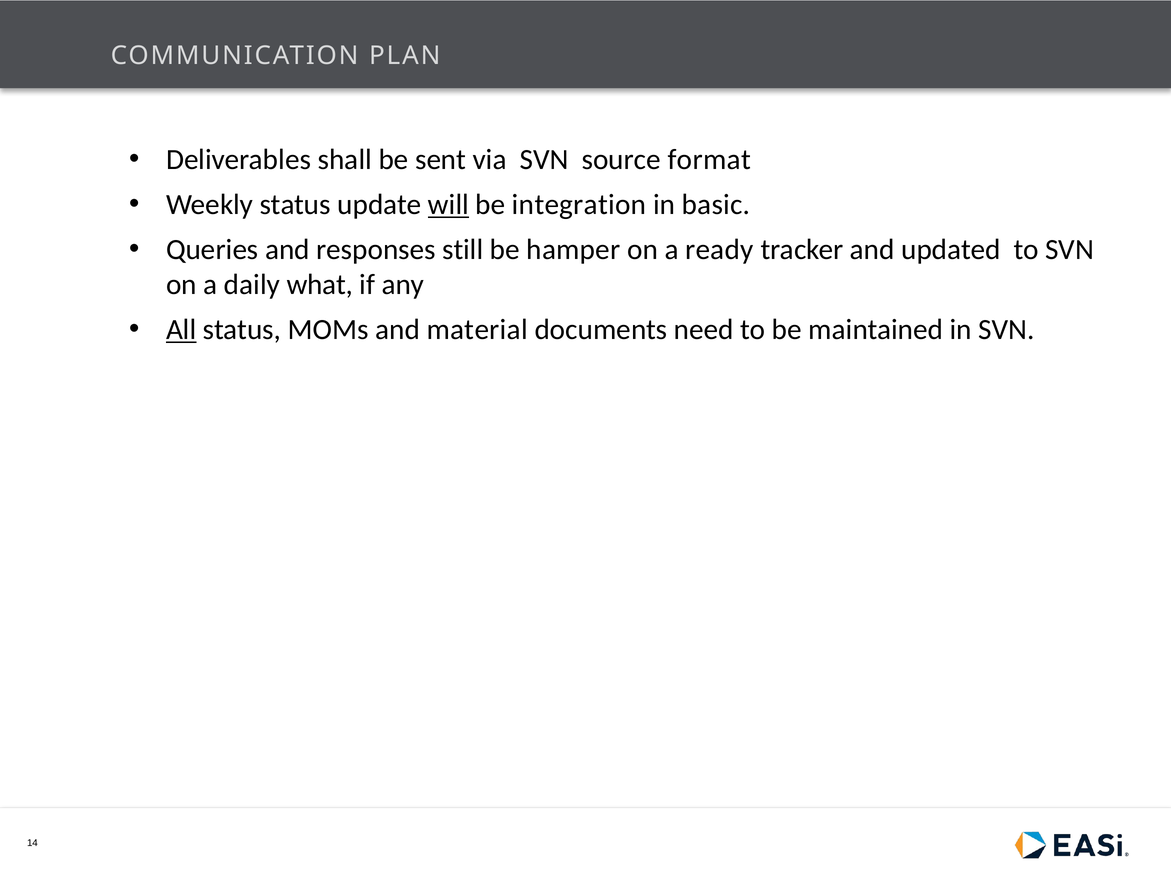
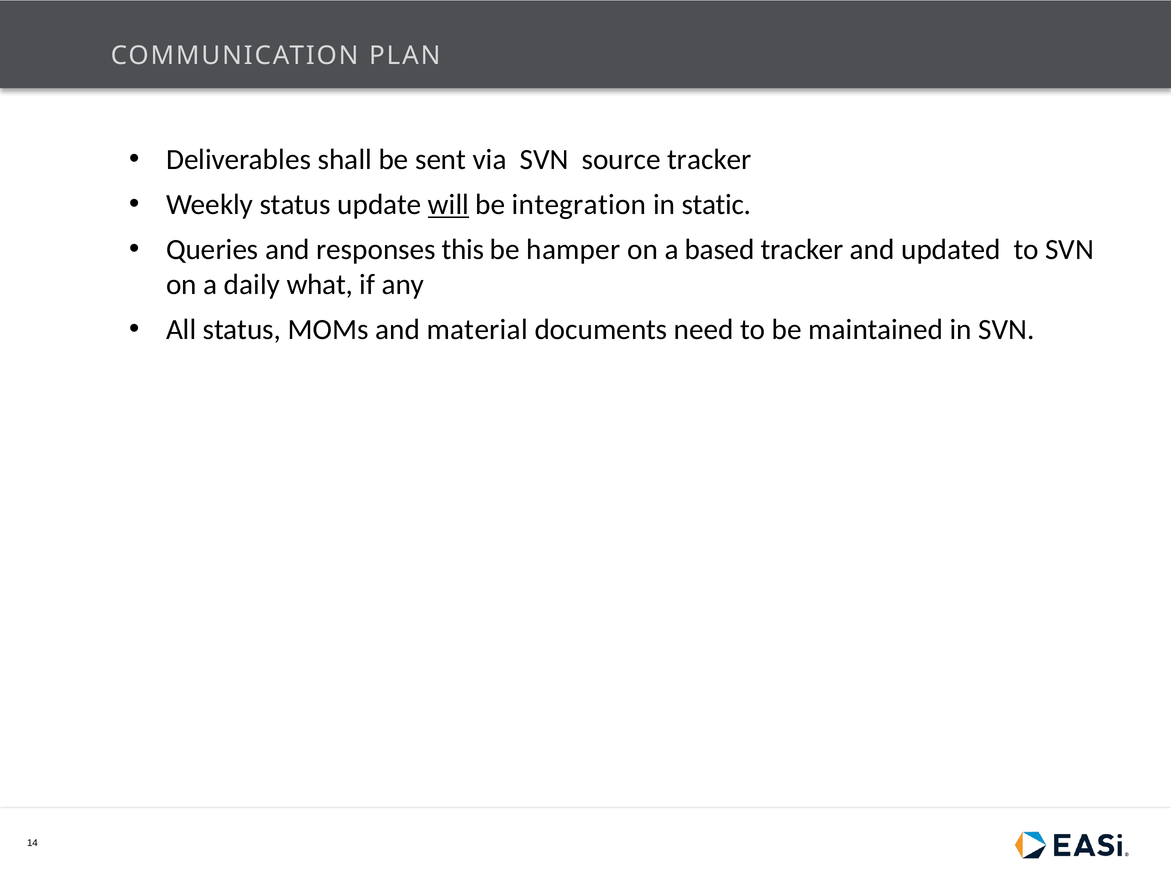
source format: format -> tracker
basic: basic -> static
still: still -> this
ready: ready -> based
All underline: present -> none
